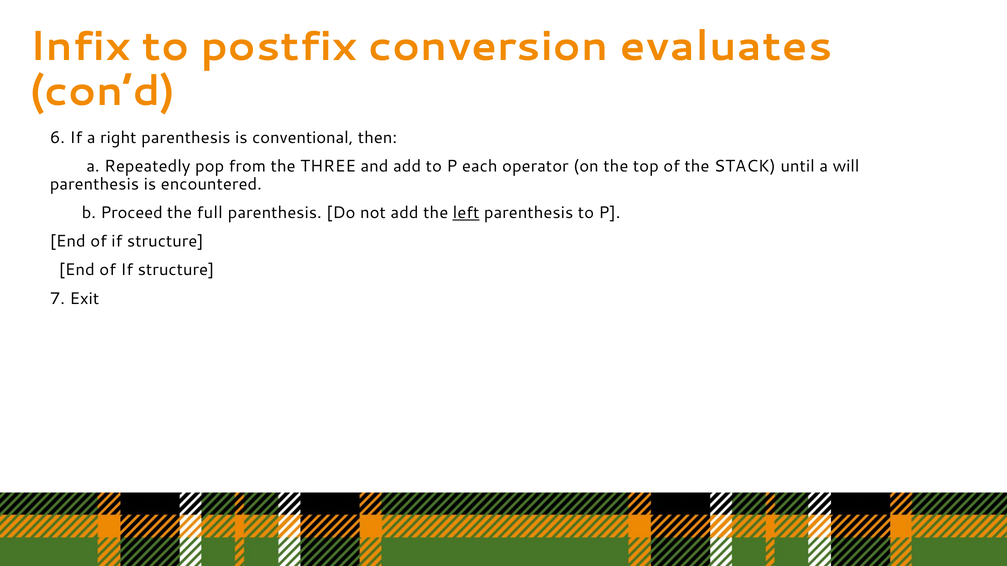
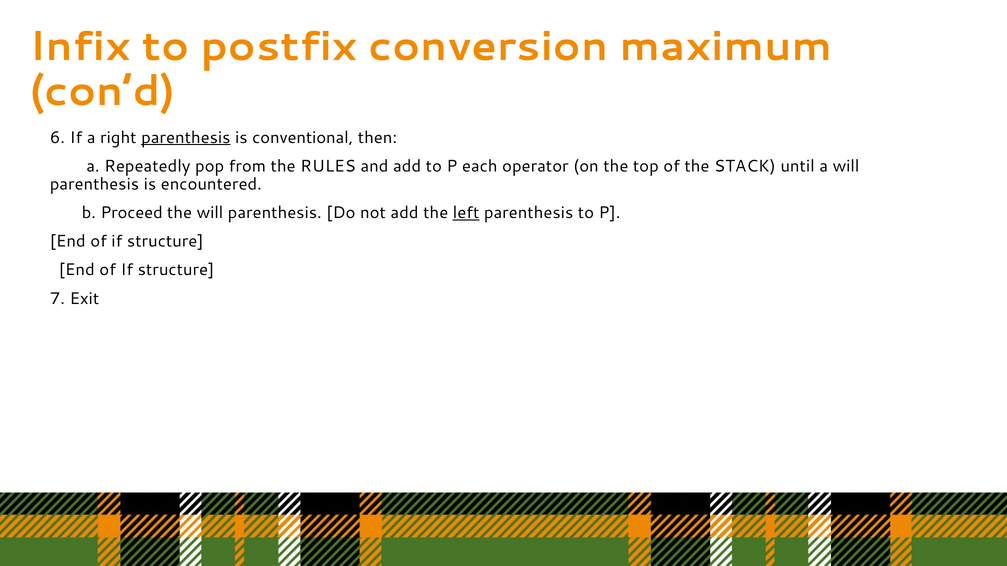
evaluates: evaluates -> maximum
parenthesis at (186, 138) underline: none -> present
THREE: THREE -> RULES
the full: full -> will
